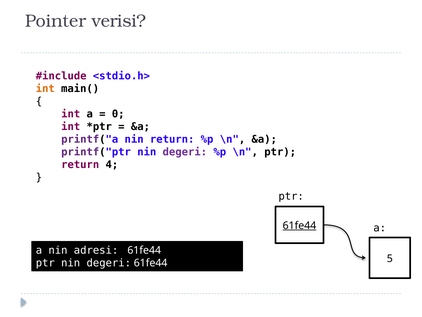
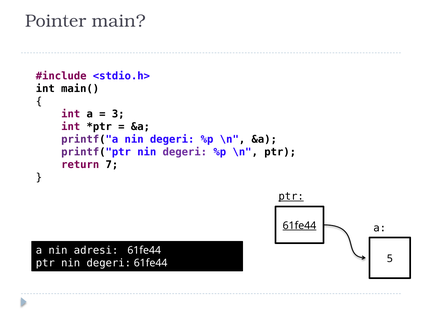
verisi: verisi -> main
int at (45, 89) colour: orange -> black
0: 0 -> 3
printf("a nin return: return -> degeri
4: 4 -> 7
ptr at (291, 196) underline: none -> present
